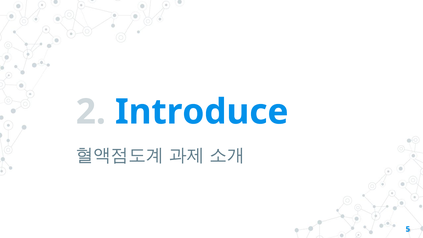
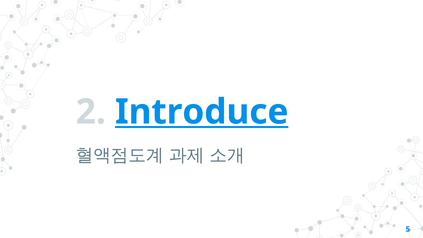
Introduce underline: none -> present
